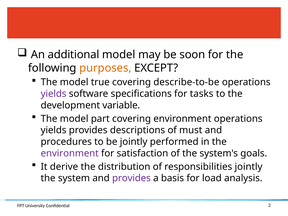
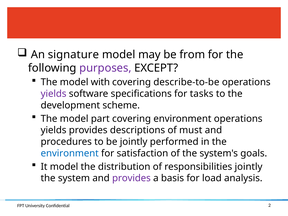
additional: additional -> signature
soon: soon -> from
purposes colour: orange -> purple
true: true -> with
variable: variable -> scheme
environment at (70, 153) colour: purple -> blue
It derive: derive -> model
